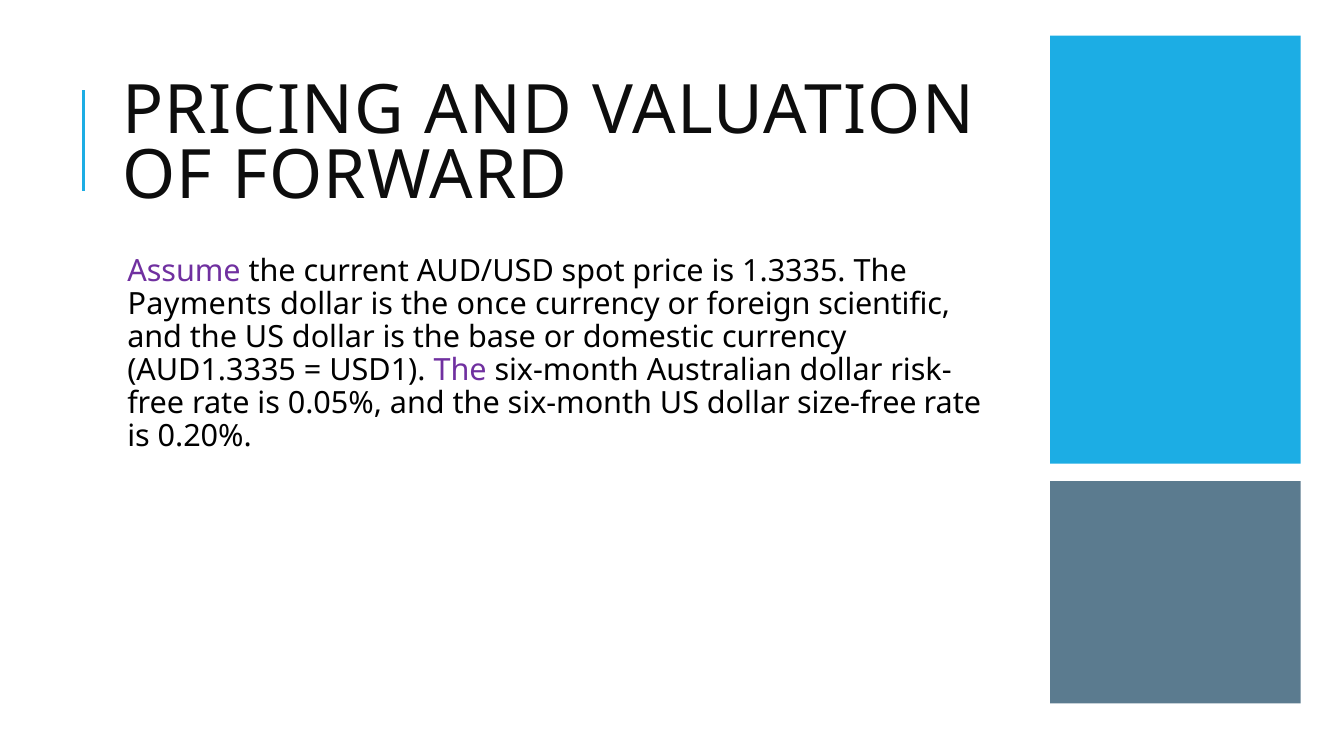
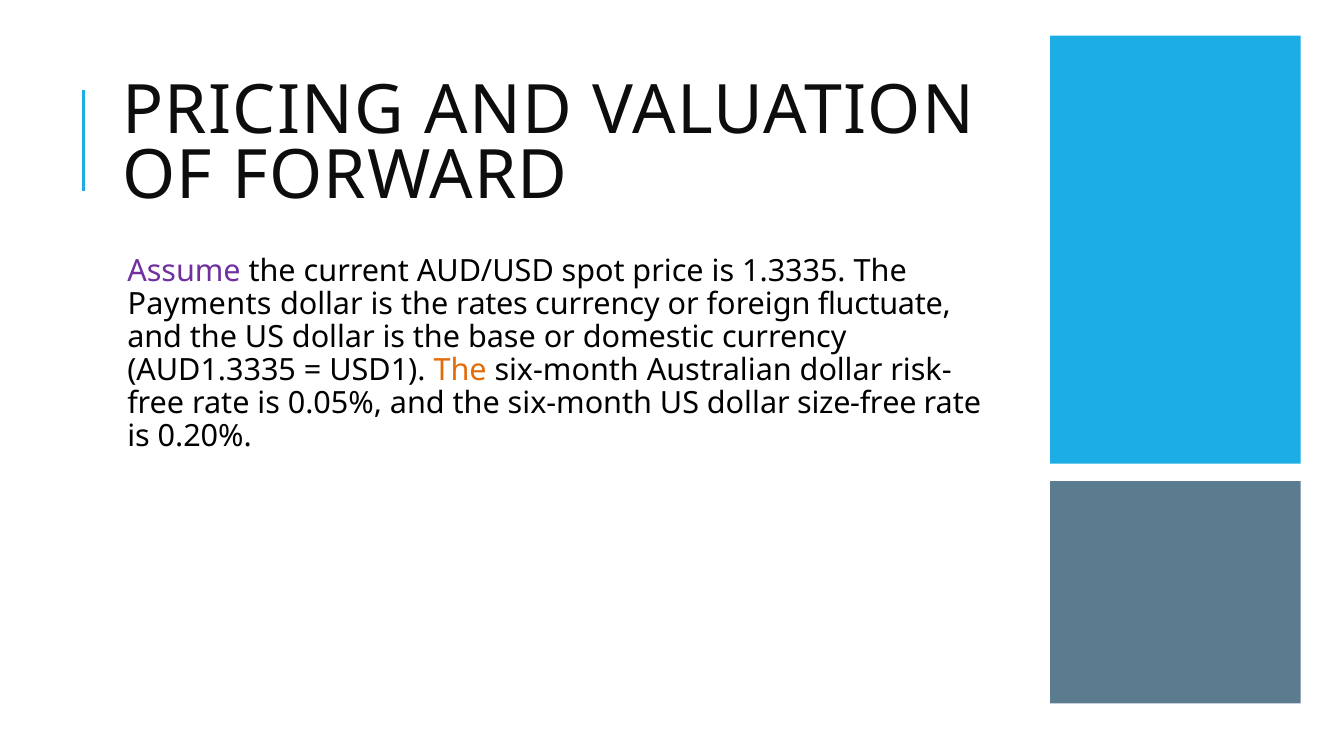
once: once -> rates
scientific: scientific -> fluctuate
The at (460, 371) colour: purple -> orange
